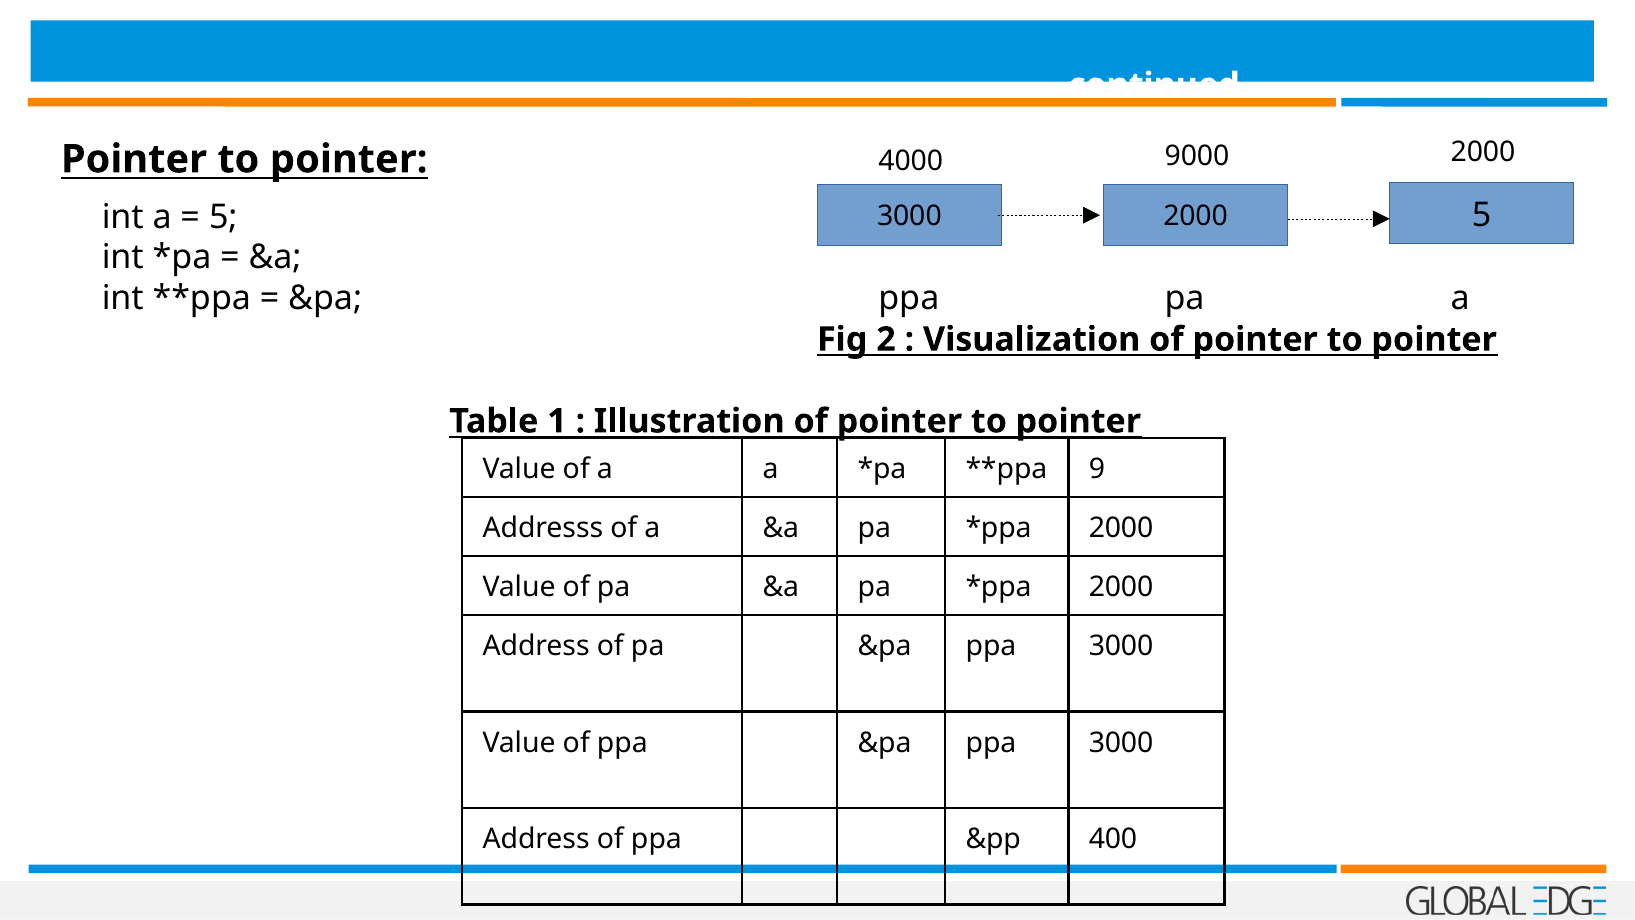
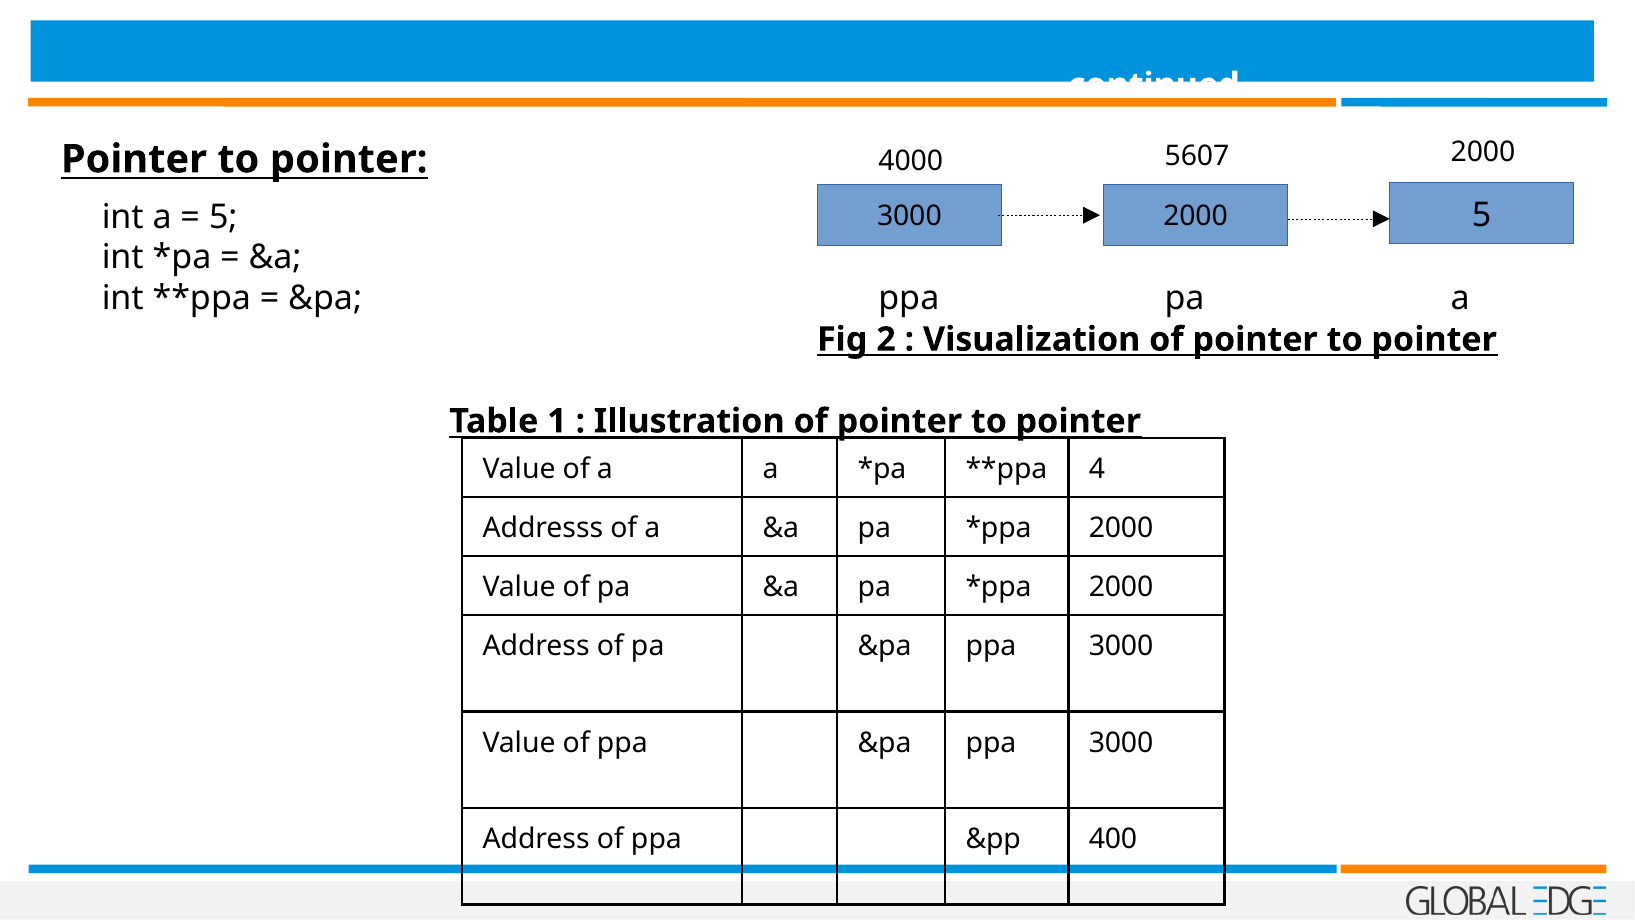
9000: 9000 -> 5607
9: 9 -> 4
